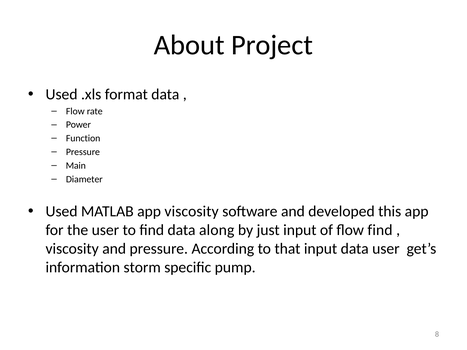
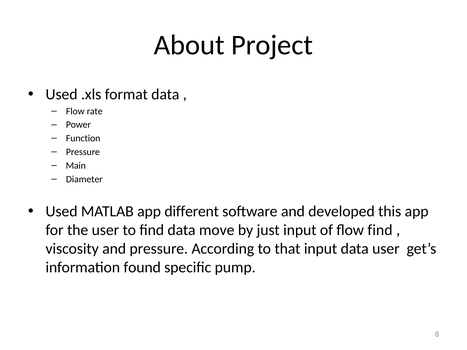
app viscosity: viscosity -> different
along: along -> move
storm: storm -> found
